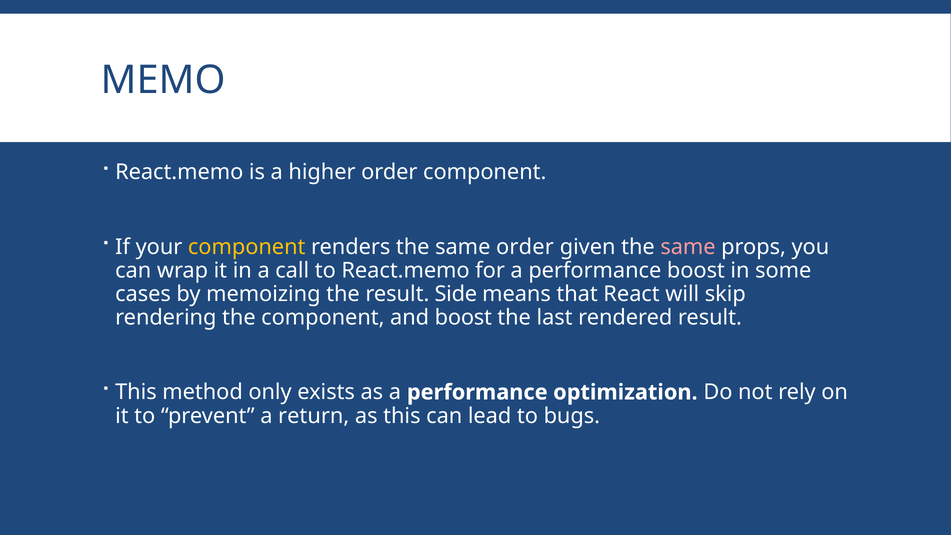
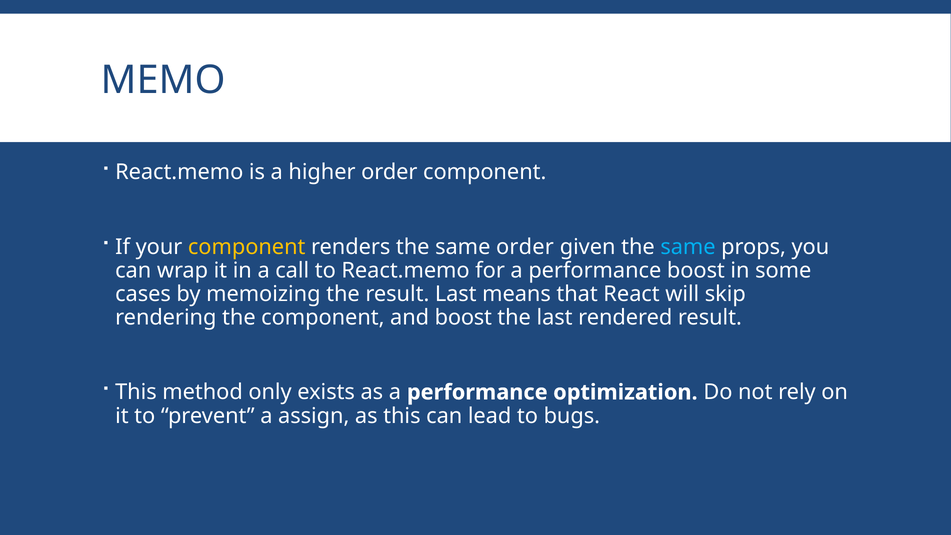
same at (688, 247) colour: pink -> light blue
result Side: Side -> Last
return: return -> assign
